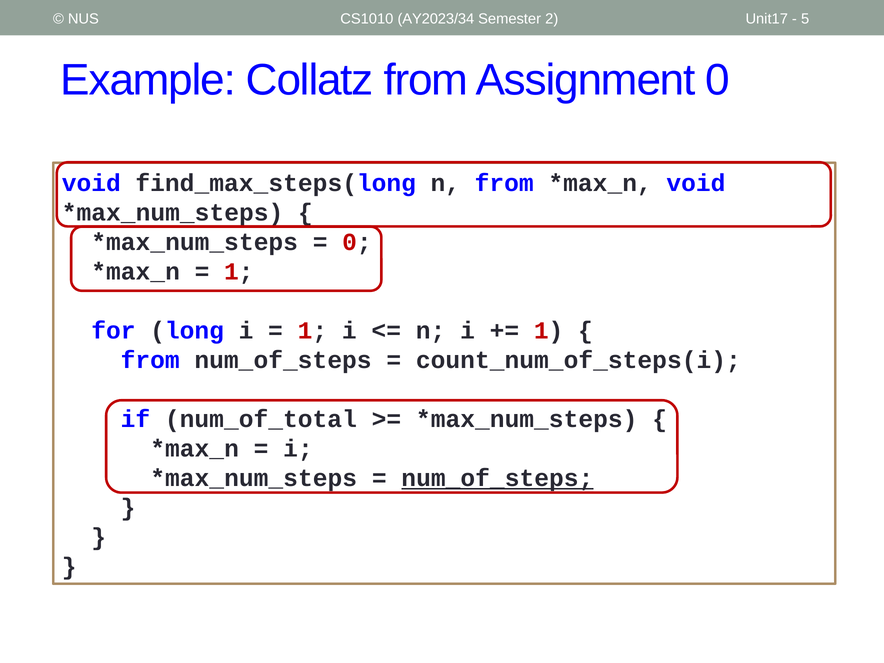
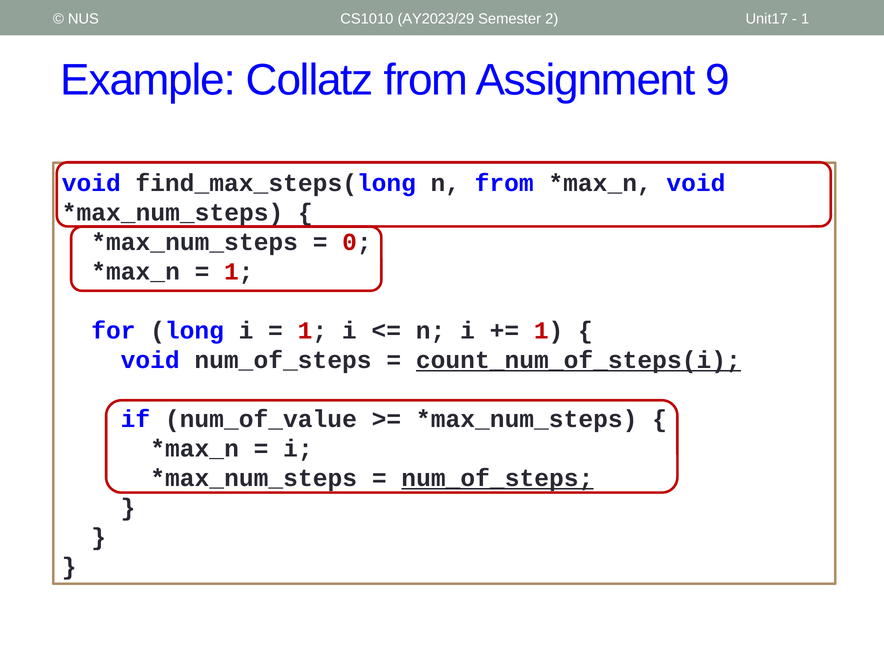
AY2023/34: AY2023/34 -> AY2023/29
5 at (805, 19): 5 -> 1
Assignment 0: 0 -> 9
from at (150, 360): from -> void
count_num_of_steps(i underline: none -> present
num_of_total: num_of_total -> num_of_value
